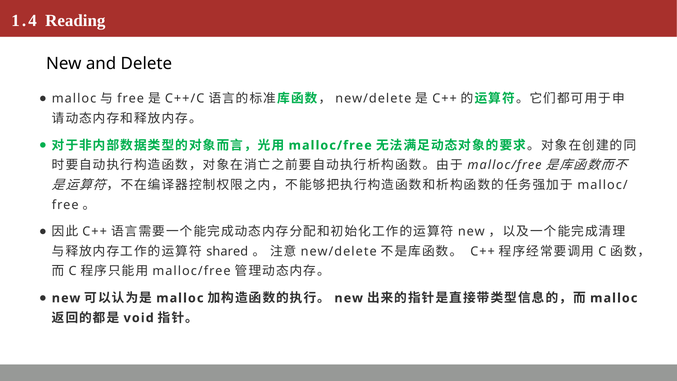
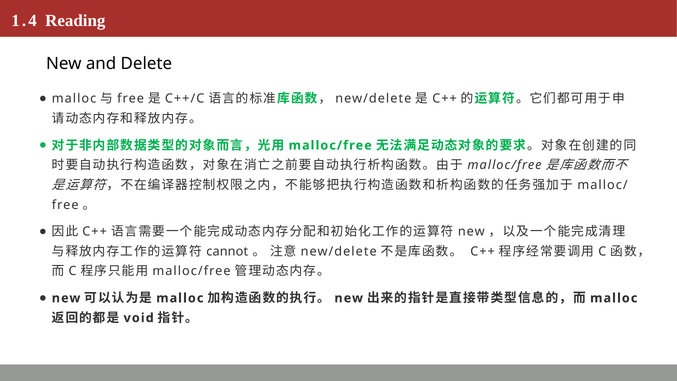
shared: shared -> cannot
